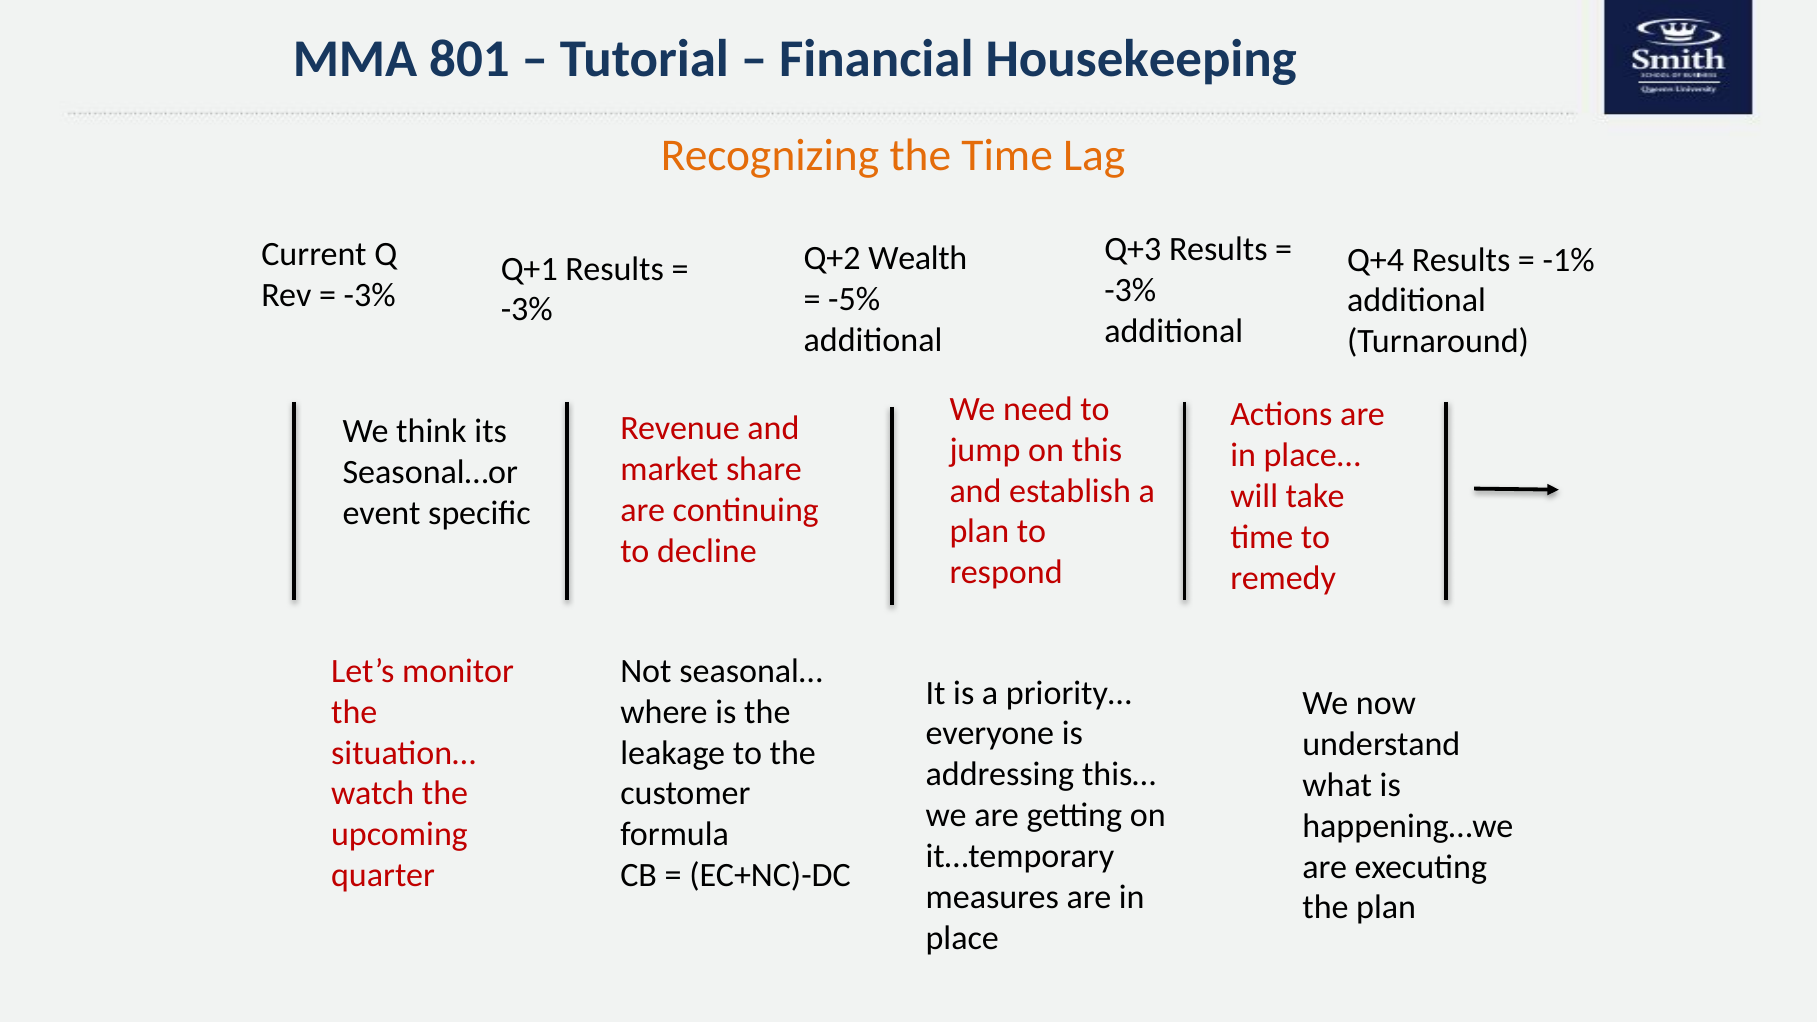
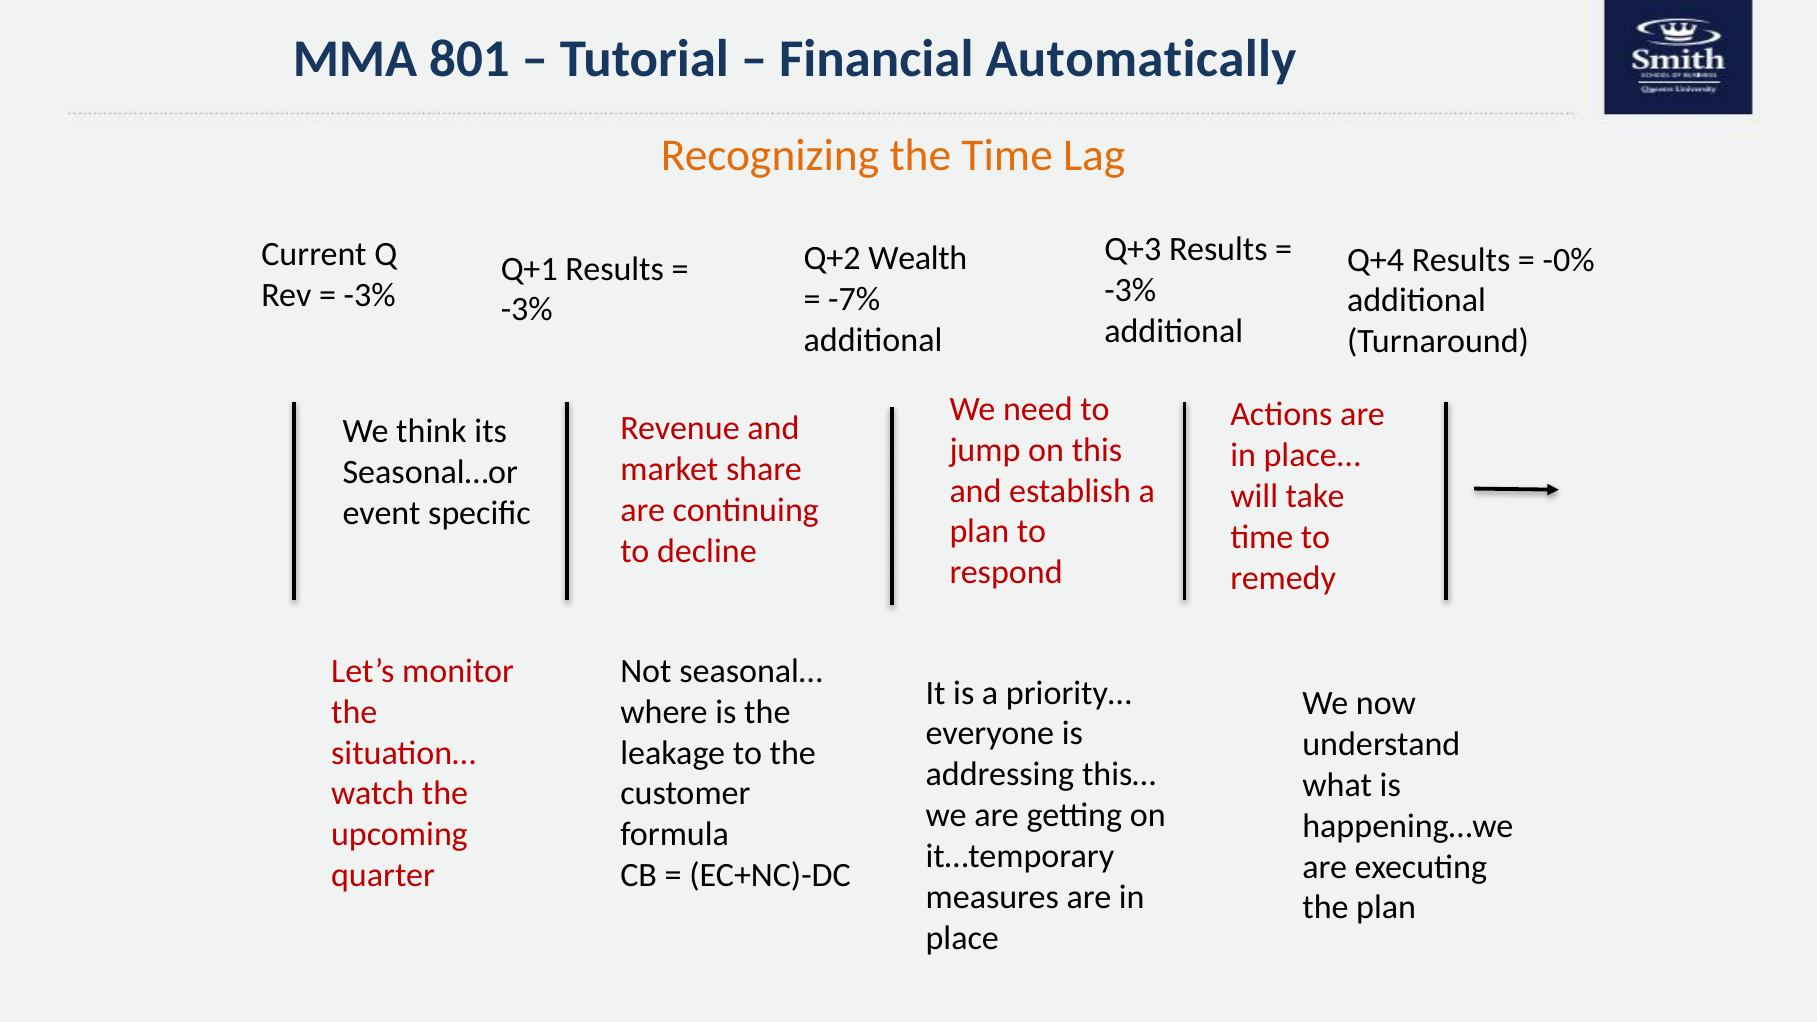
Housekeeping: Housekeeping -> Automatically
-1%: -1% -> -0%
-5%: -5% -> -7%
